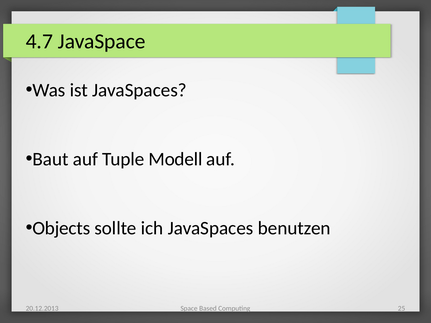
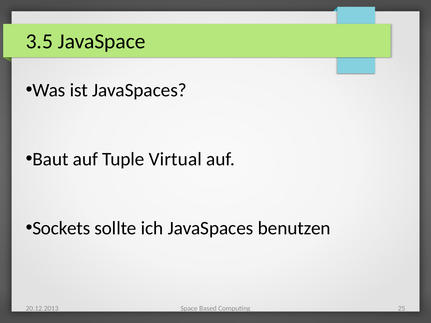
4.7: 4.7 -> 3.5
Modell: Modell -> Virtual
Objects: Objects -> Sockets
